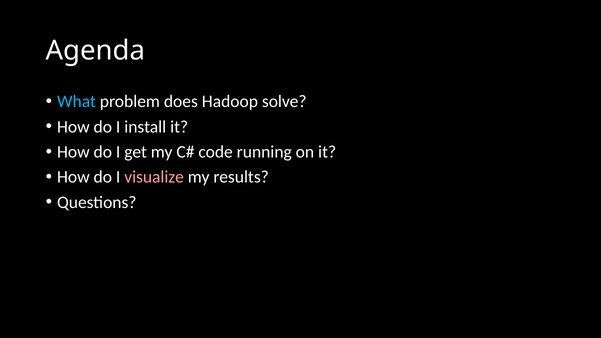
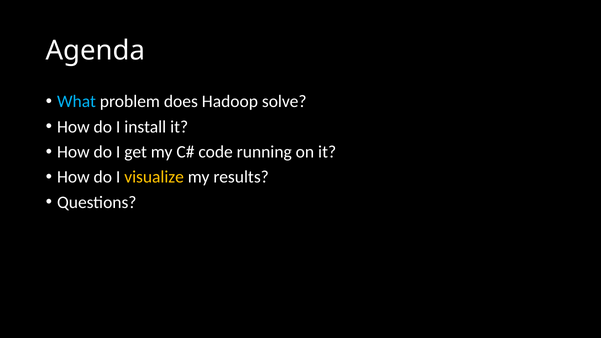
visualize colour: pink -> yellow
